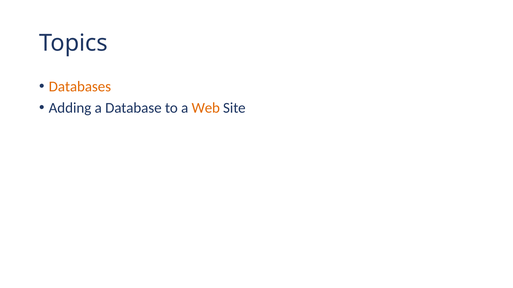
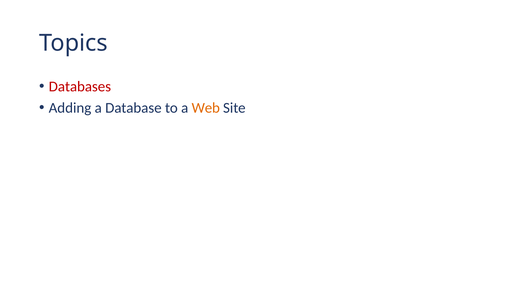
Databases colour: orange -> red
